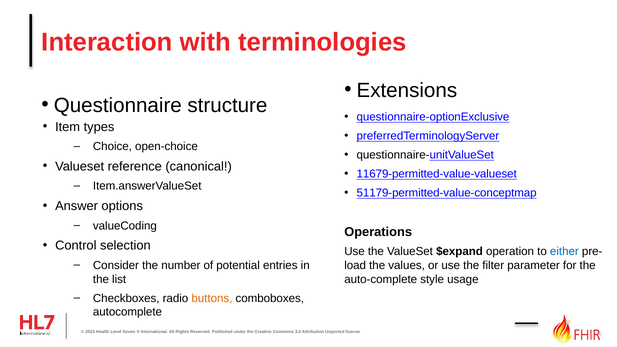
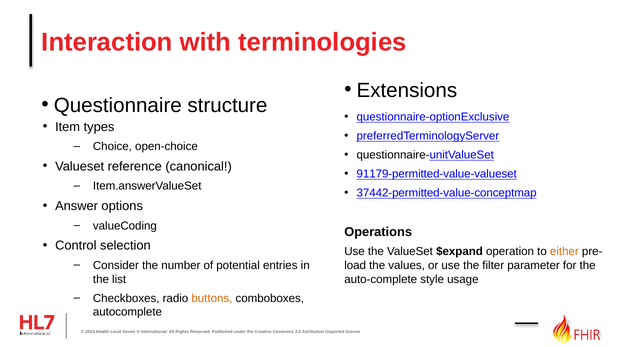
11679-permitted-value-valueset: 11679-permitted-value-valueset -> 91179-permitted-value-valueset
51179-permitted-value-conceptmap: 51179-permitted-value-conceptmap -> 37442-permitted-value-conceptmap
either colour: blue -> orange
